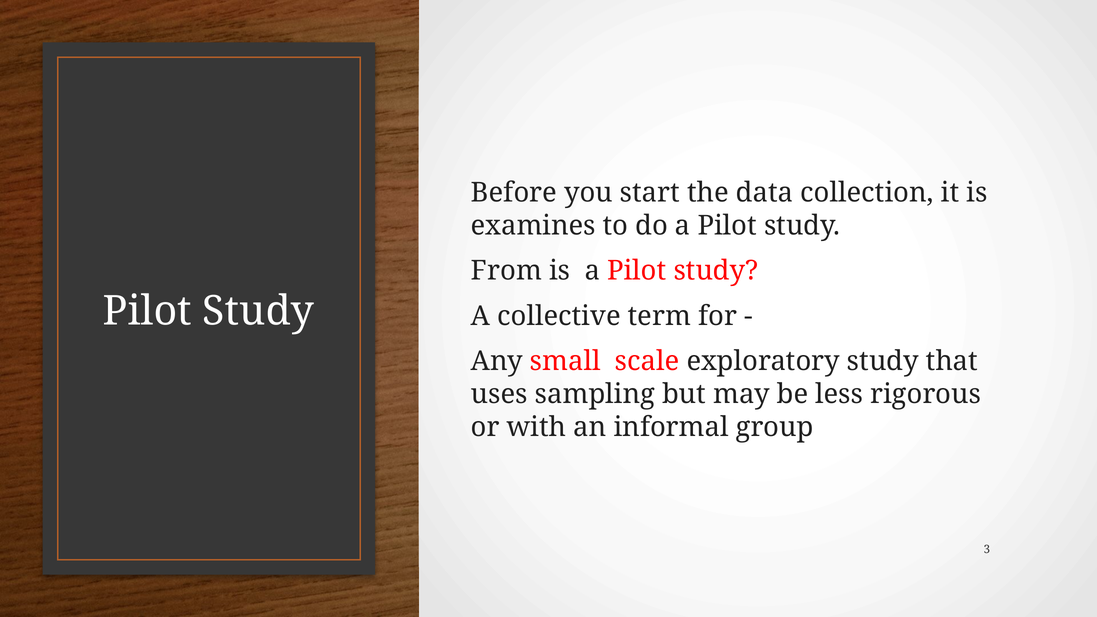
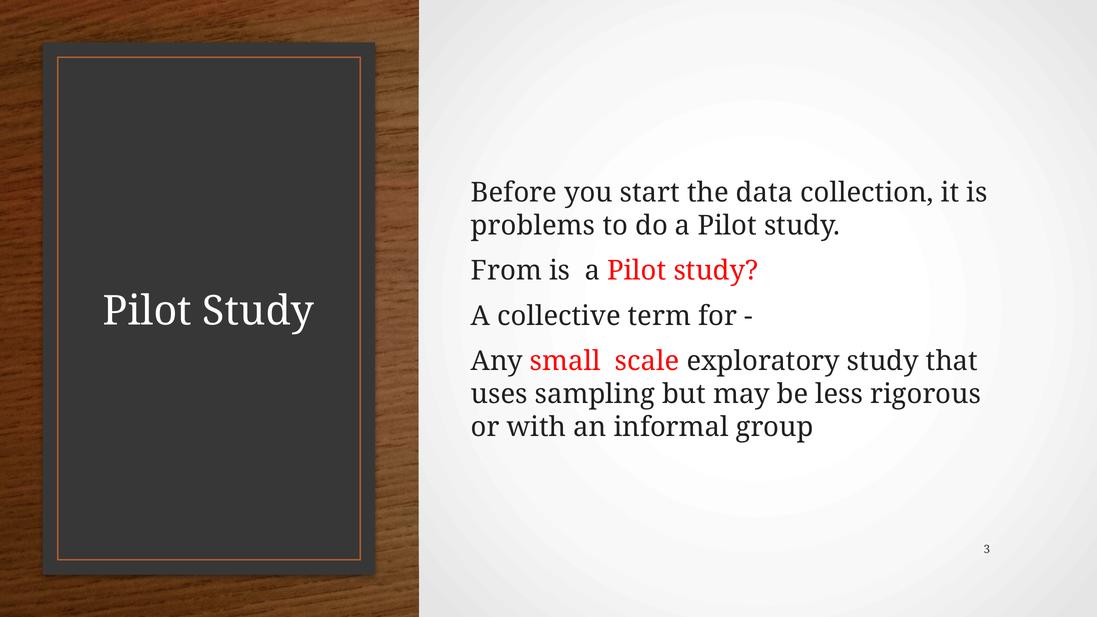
examines: examines -> problems
